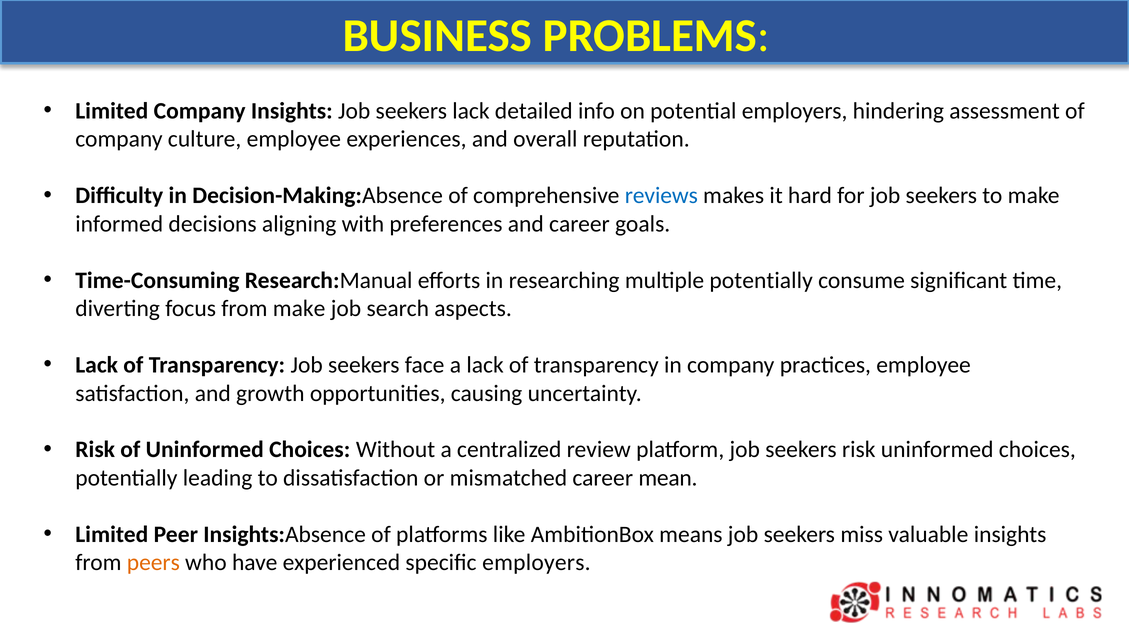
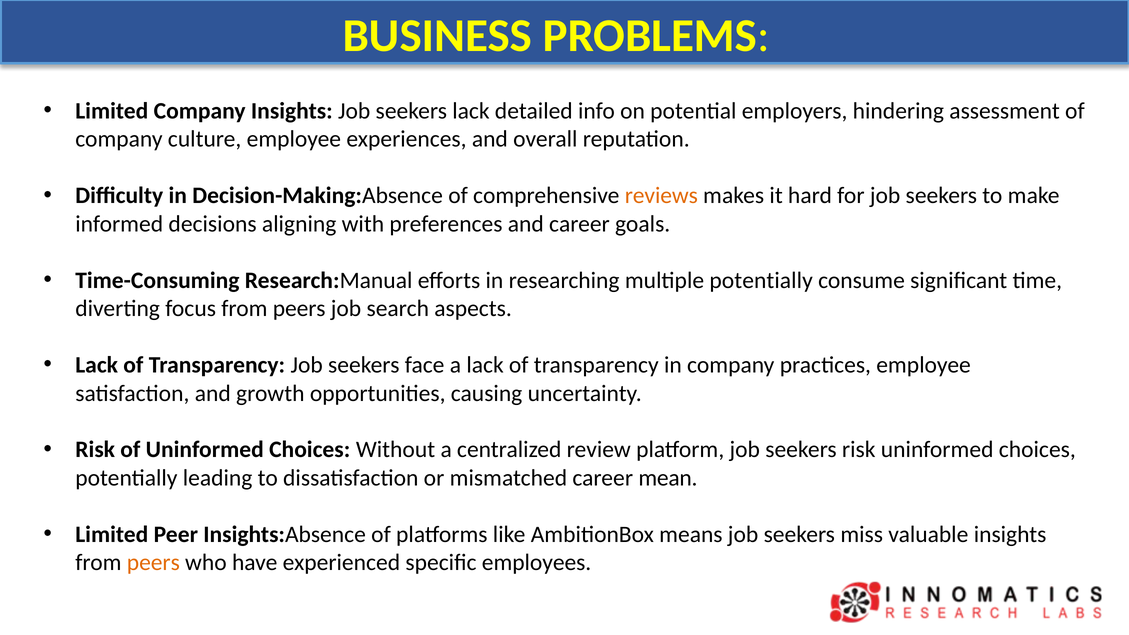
reviews colour: blue -> orange
focus from make: make -> peers
specific employers: employers -> employees
